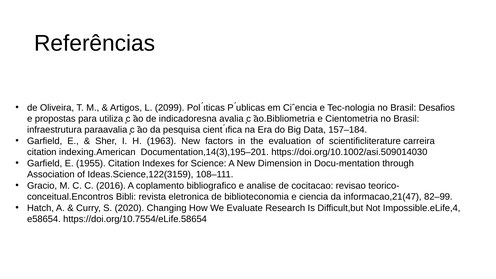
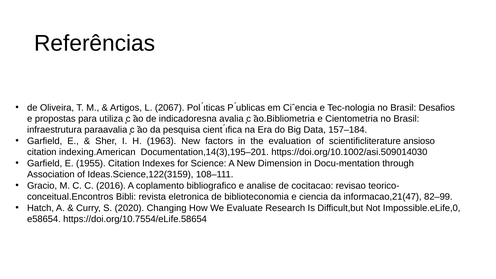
2099: 2099 -> 2067
carreira: carreira -> ansioso
Impossible.eLife,4: Impossible.eLife,4 -> Impossible.eLife,0
